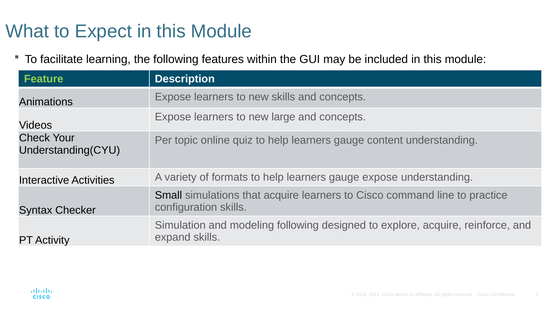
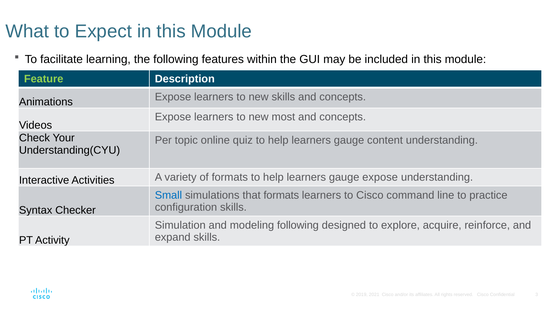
large: large -> most
Small colour: black -> blue
that acquire: acquire -> formats
